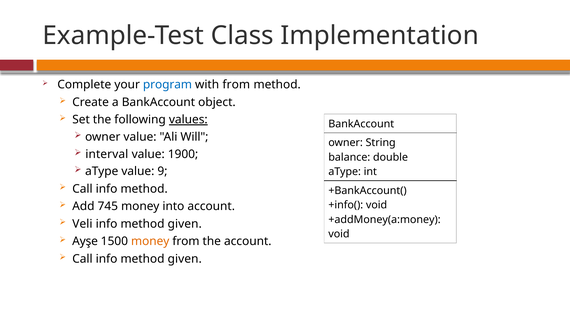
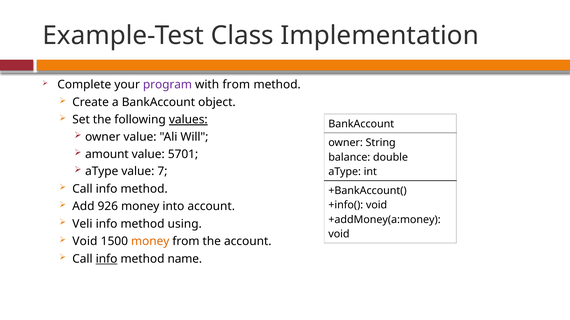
program colour: blue -> purple
interval: interval -> amount
1900: 1900 -> 5701
9: 9 -> 7
745: 745 -> 926
given at (185, 224): given -> using
Ayşe at (85, 242): Ayşe -> Void
info at (107, 259) underline: none -> present
given at (185, 259): given -> name
